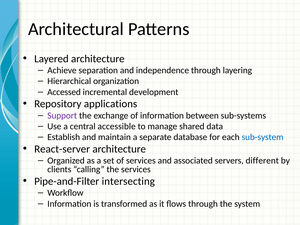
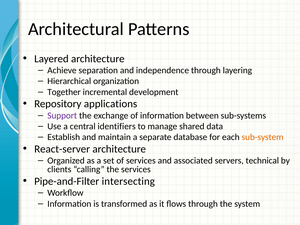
Accessed: Accessed -> Together
accessible: accessible -> identifiers
sub-system colour: blue -> orange
different: different -> technical
